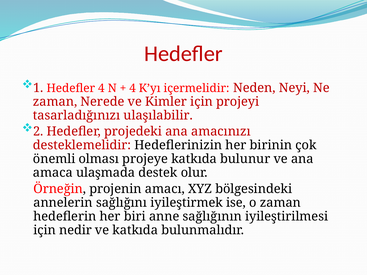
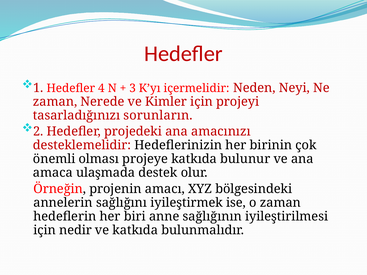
4 at (133, 88): 4 -> 3
ulaşılabilir: ulaşılabilir -> sorunların
